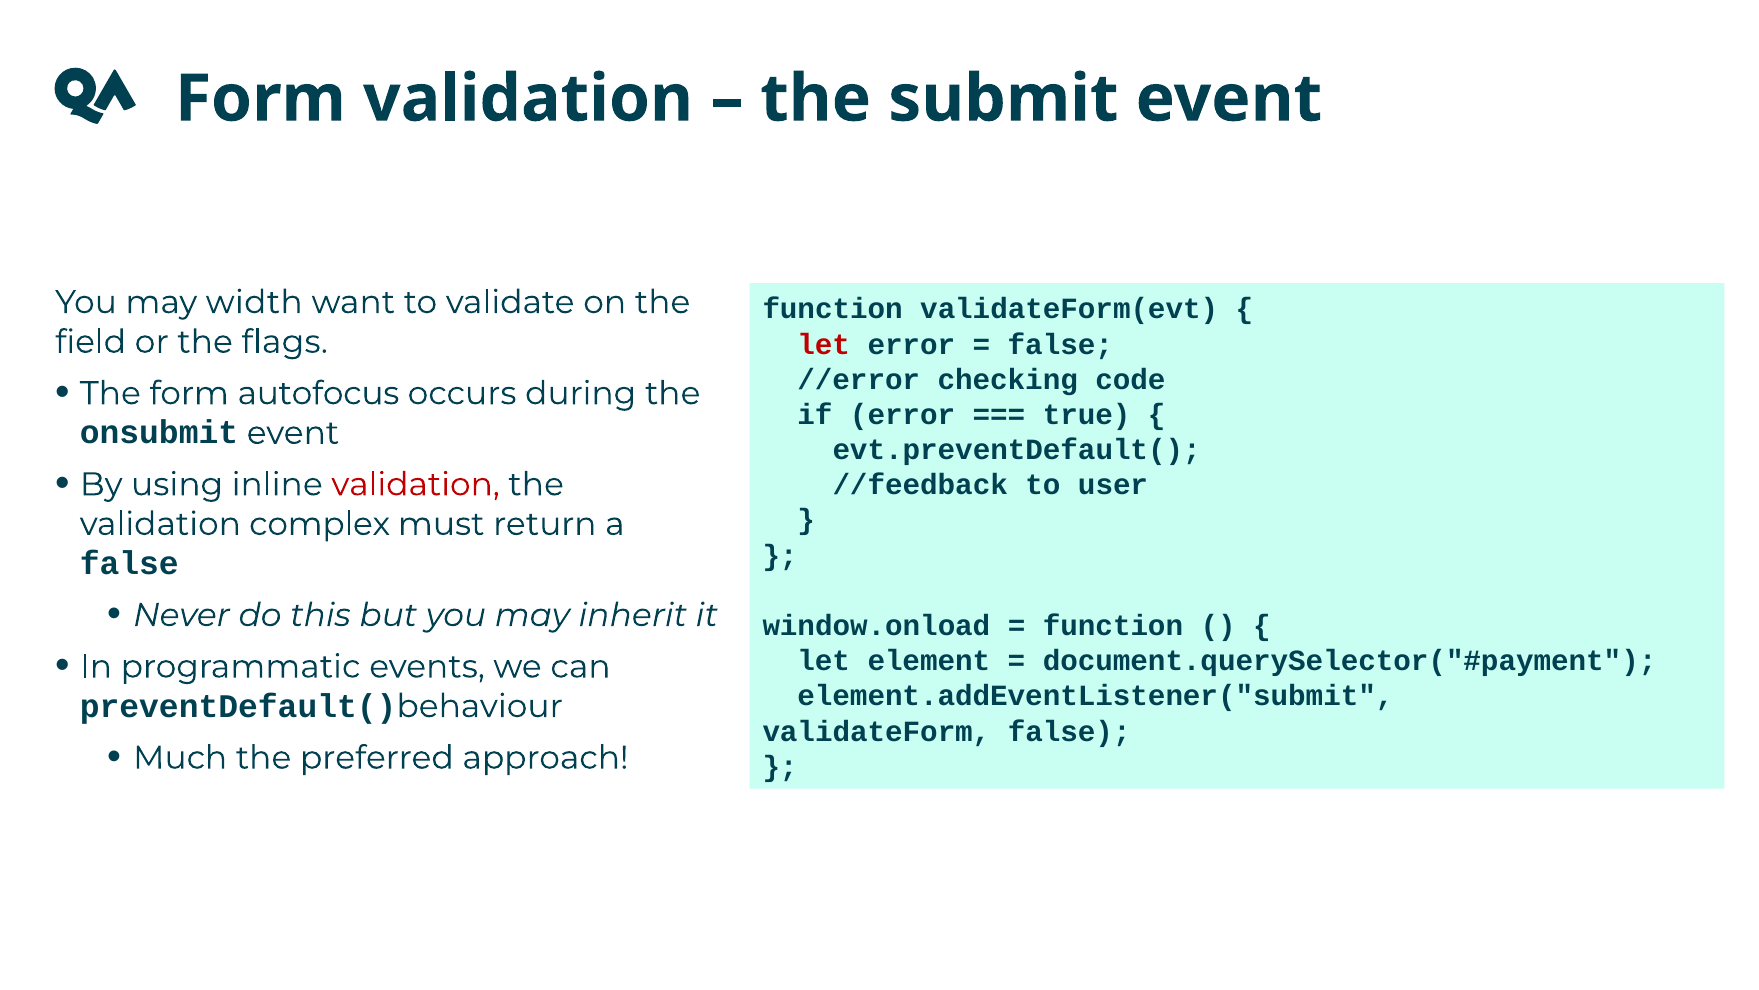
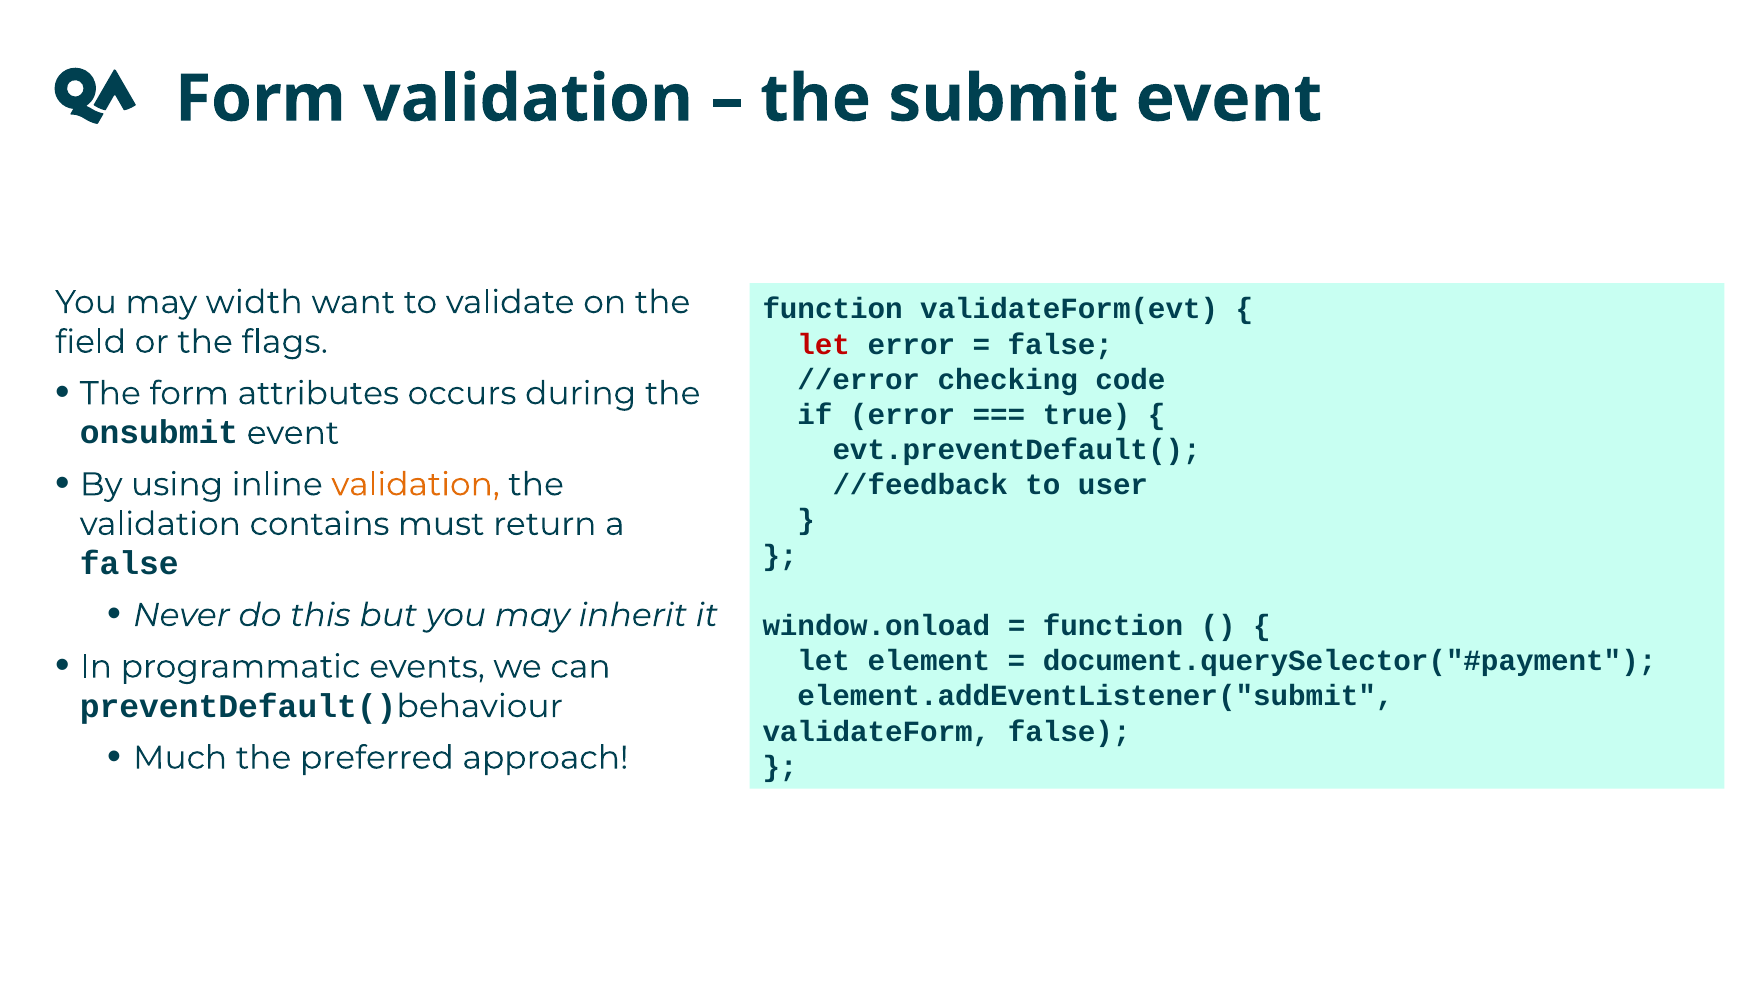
autofocus: autofocus -> attributes
validation at (416, 484) colour: red -> orange
complex: complex -> contains
